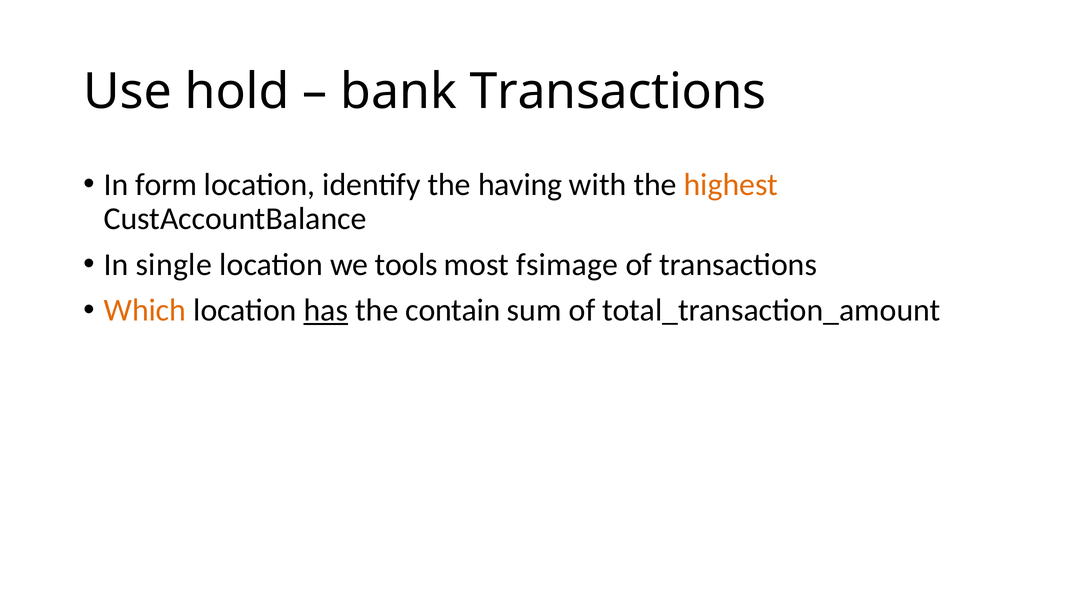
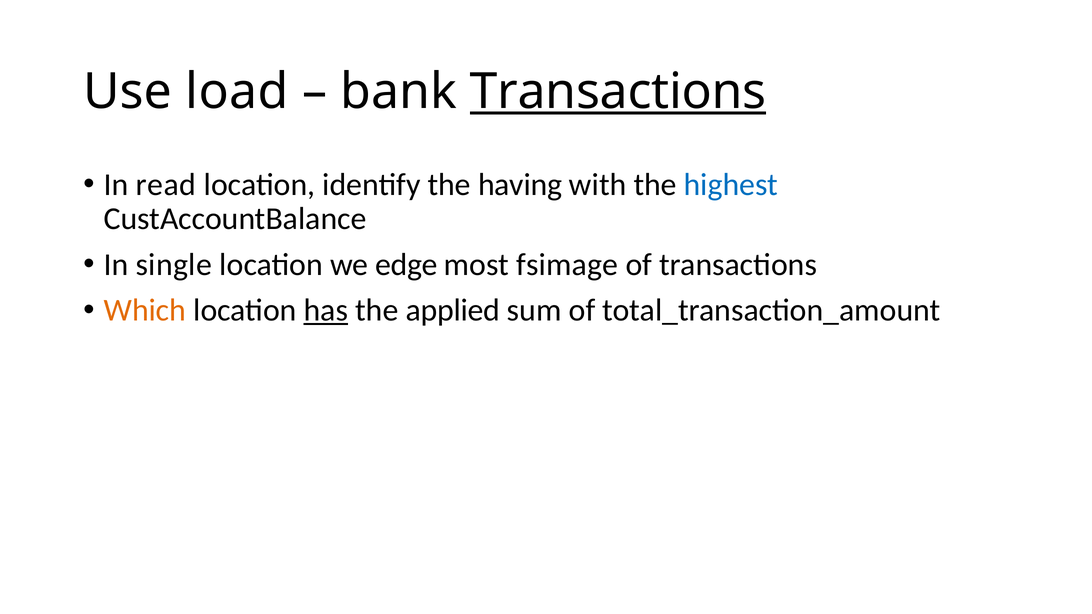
hold: hold -> load
Transactions at (618, 92) underline: none -> present
form: form -> read
highest colour: orange -> blue
tools: tools -> edge
contain: contain -> applied
